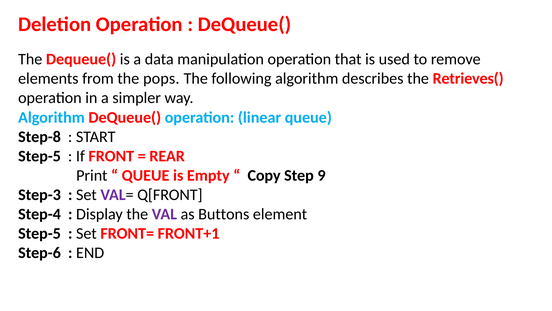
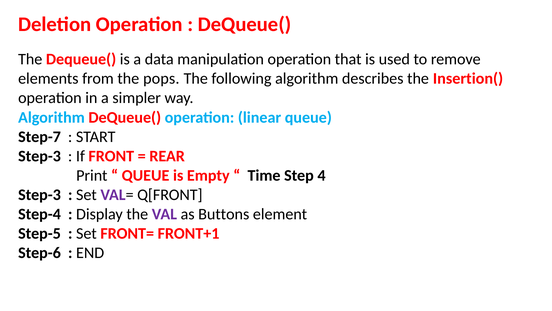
Retrieves(: Retrieves( -> Insertion(
Step-8: Step-8 -> Step-7
Step-5 at (39, 156): Step-5 -> Step-3
Copy: Copy -> Time
9: 9 -> 4
